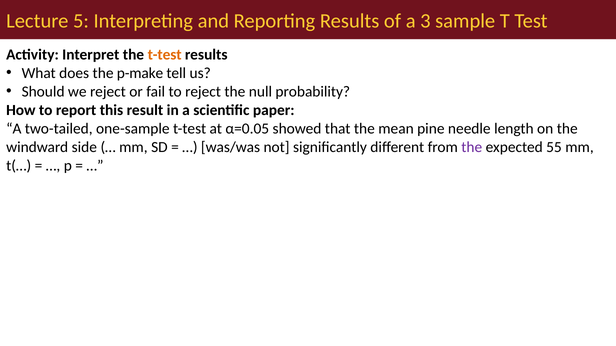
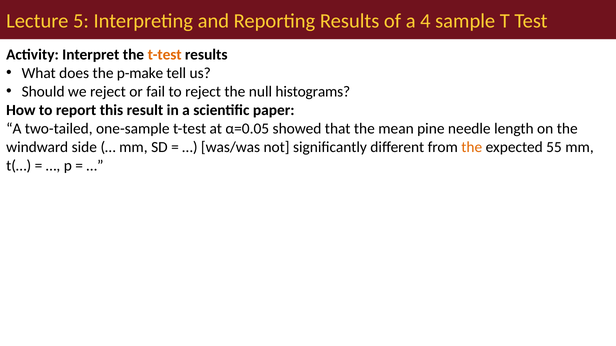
3: 3 -> 4
probability: probability -> histograms
the at (472, 147) colour: purple -> orange
